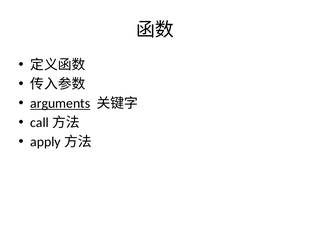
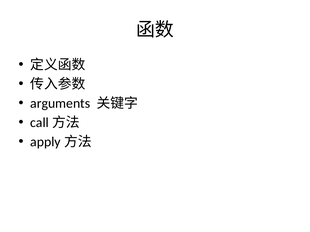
arguments underline: present -> none
